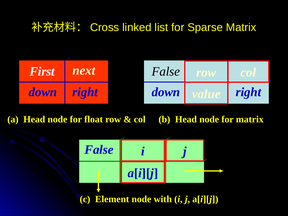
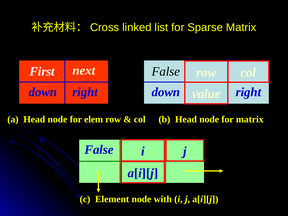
float: float -> elem
